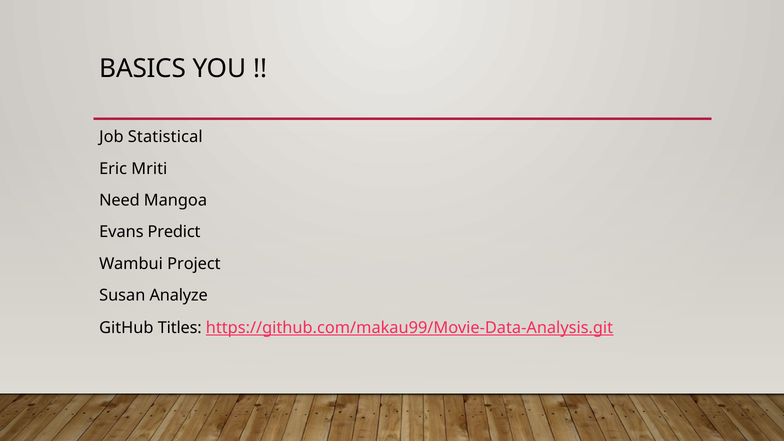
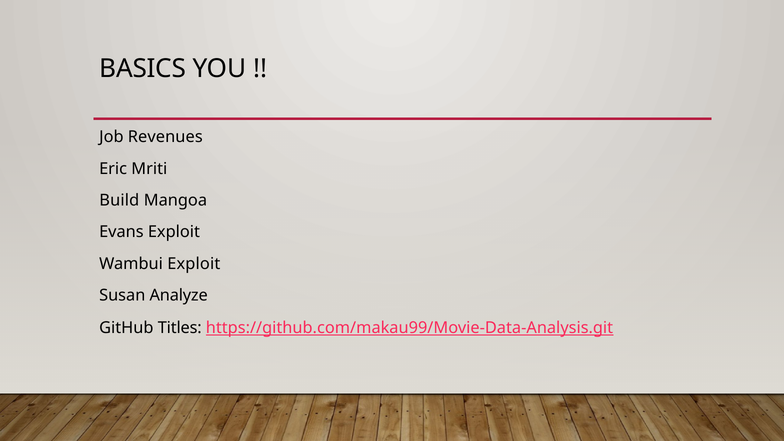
Statistical: Statistical -> Revenues
Need: Need -> Build
Evans Predict: Predict -> Exploit
Wambui Project: Project -> Exploit
